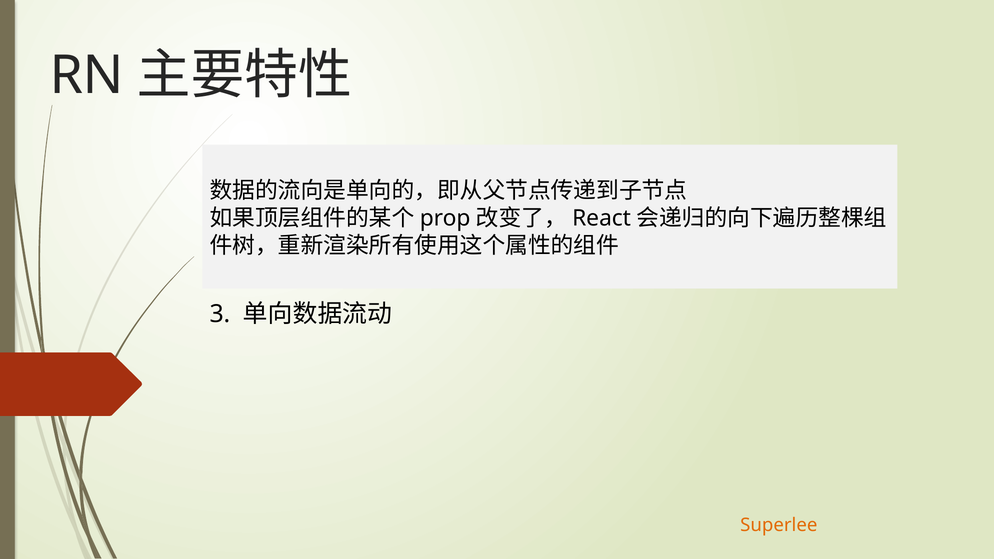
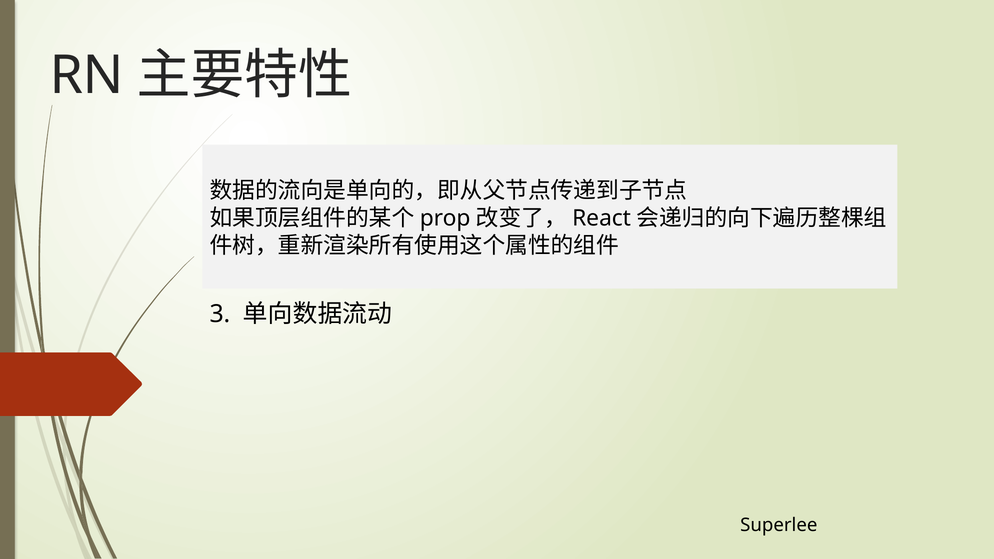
Superlee colour: orange -> black
